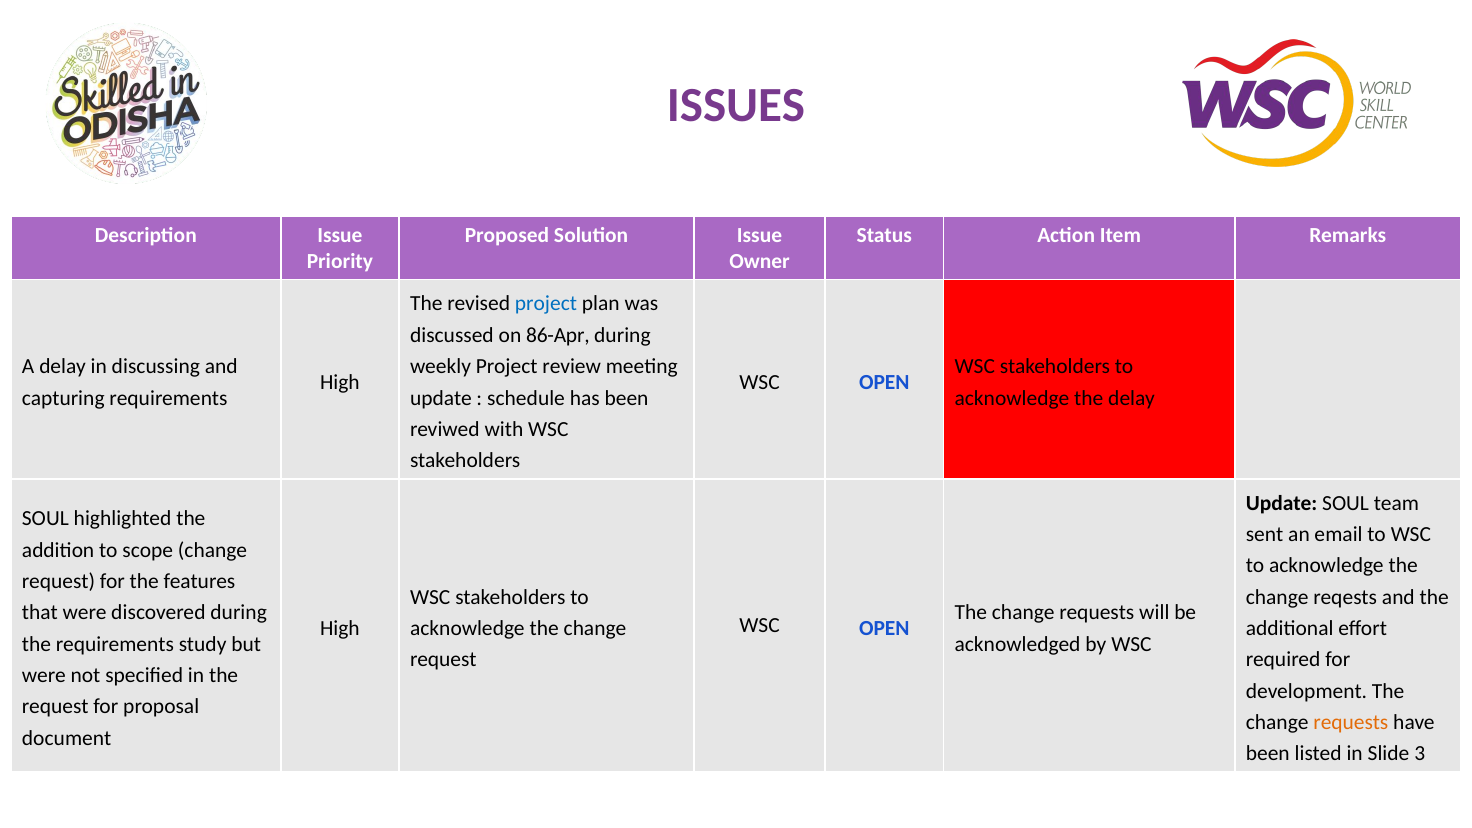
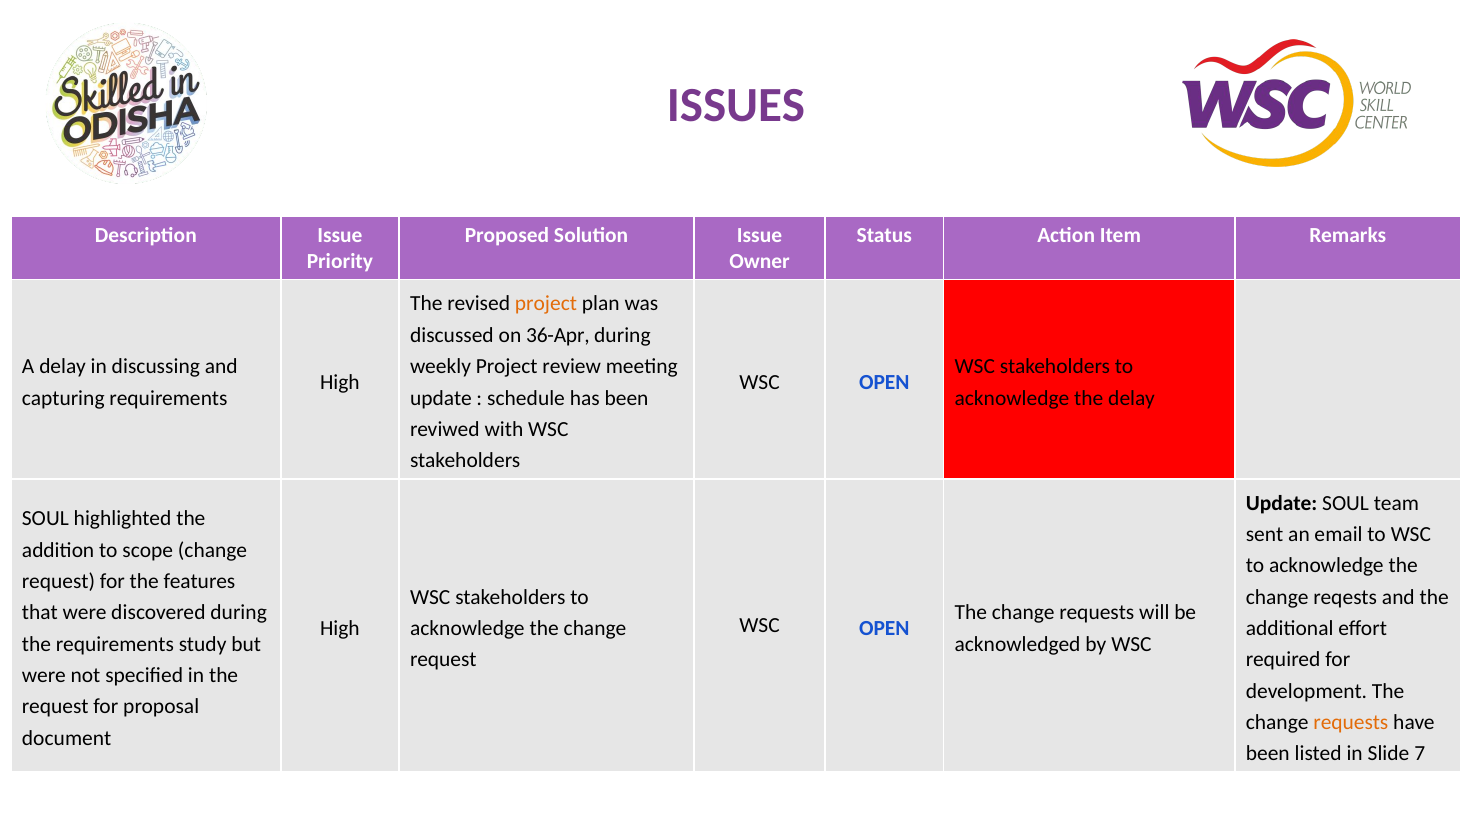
project at (546, 304) colour: blue -> orange
86-Apr: 86-Apr -> 36-Apr
3: 3 -> 7
